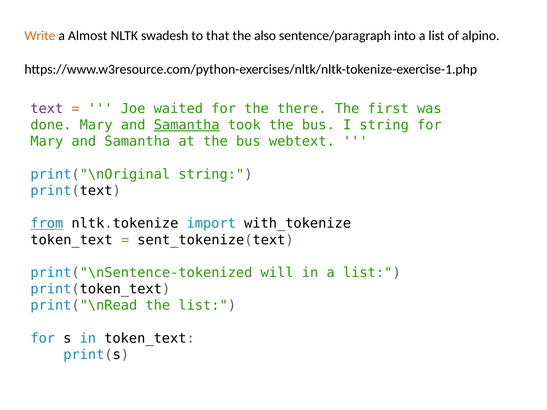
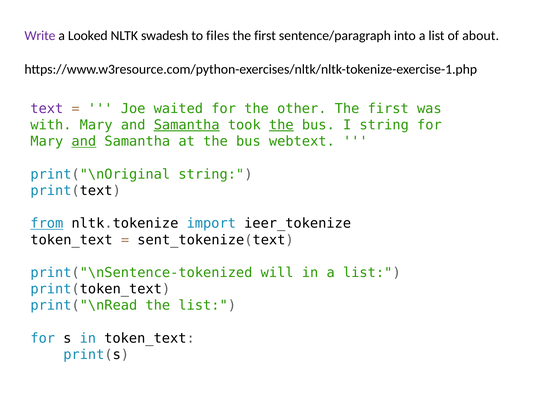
Write colour: orange -> purple
Almost: Almost -> Looked
that: that -> files
also at (265, 36): also -> first
alpino: alpino -> about
there: there -> other
done: done -> with
the at (281, 125) underline: none -> present
and at (84, 142) underline: none -> present
with_tokenize: with_tokenize -> ieer_tokenize
